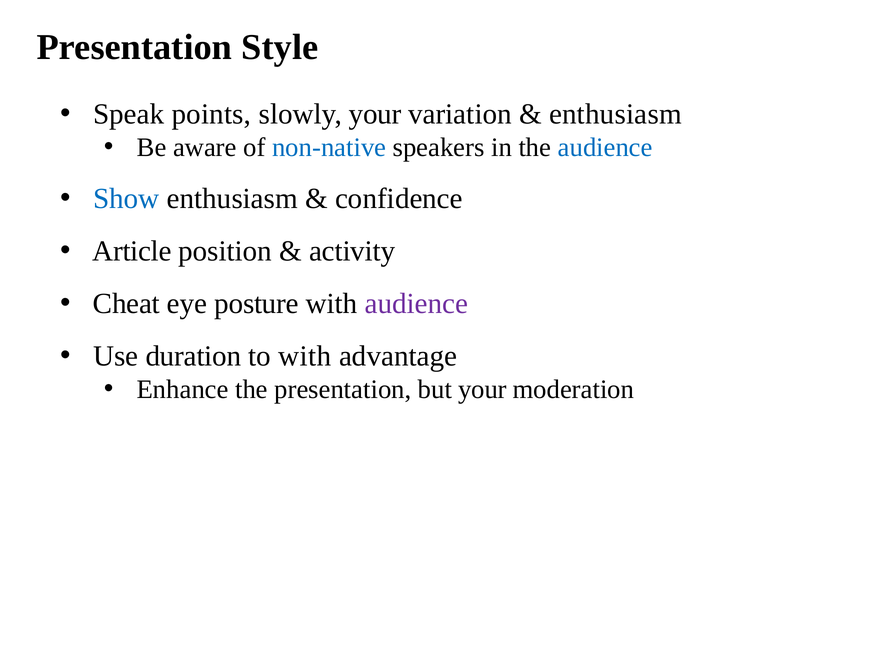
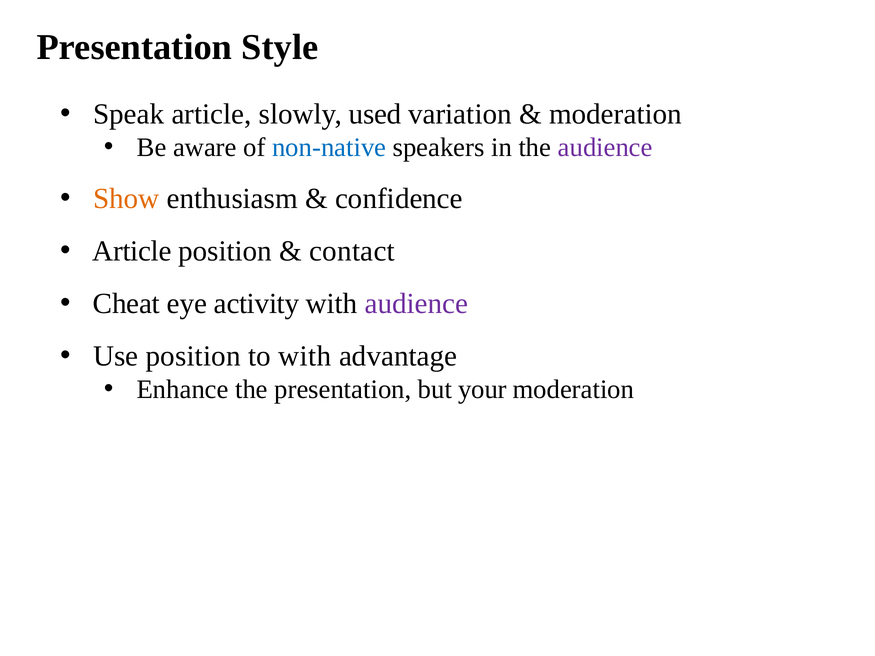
Speak points: points -> article
slowly your: your -> used
enthusiasm at (615, 114): enthusiasm -> moderation
audience at (605, 148) colour: blue -> purple
Show colour: blue -> orange
activity: activity -> contact
posture: posture -> activity
Use duration: duration -> position
